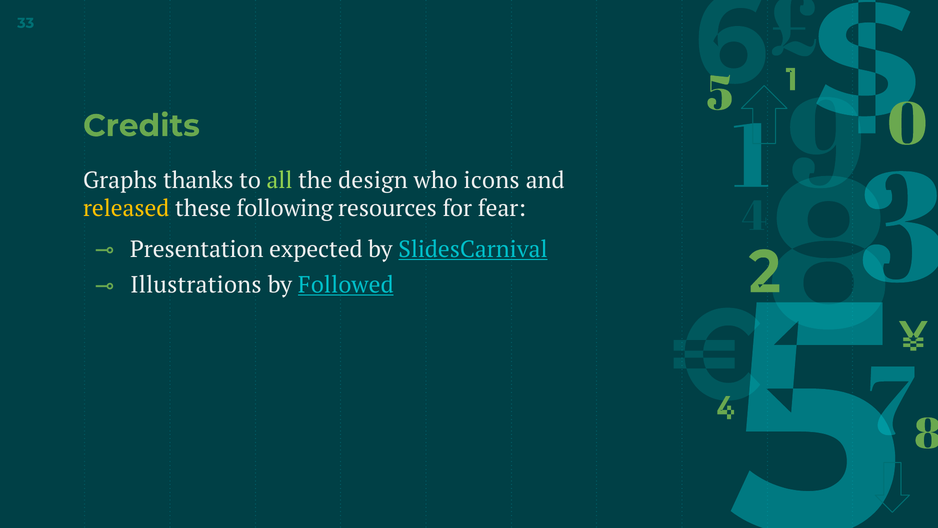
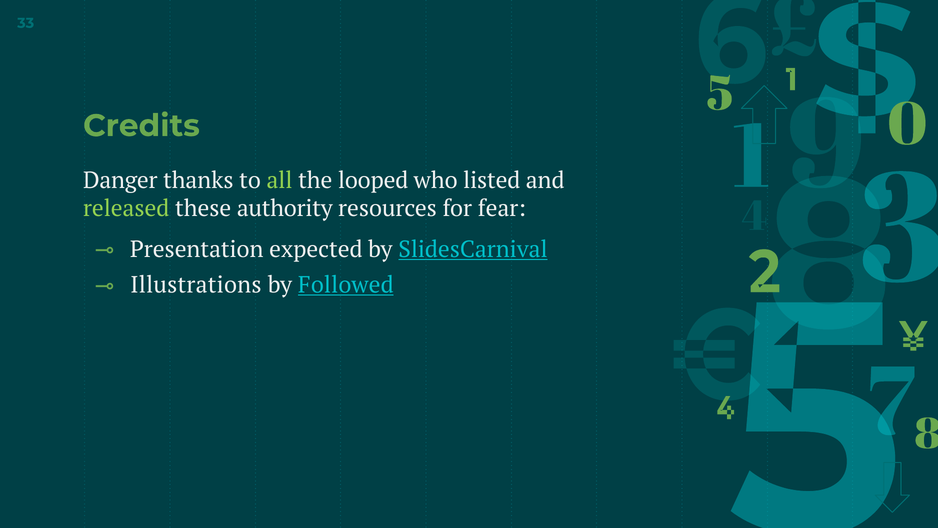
Graphs: Graphs -> Danger
design: design -> looped
icons: icons -> listed
released colour: yellow -> light green
following: following -> authority
